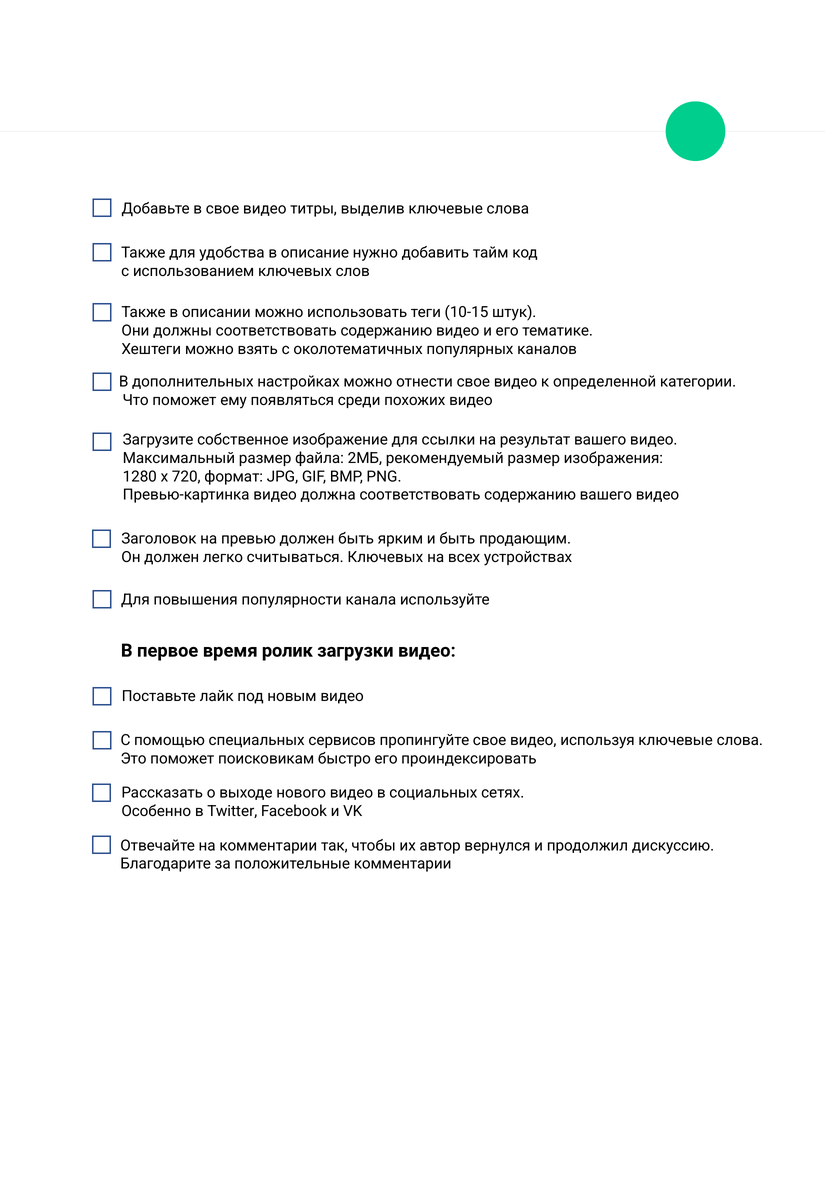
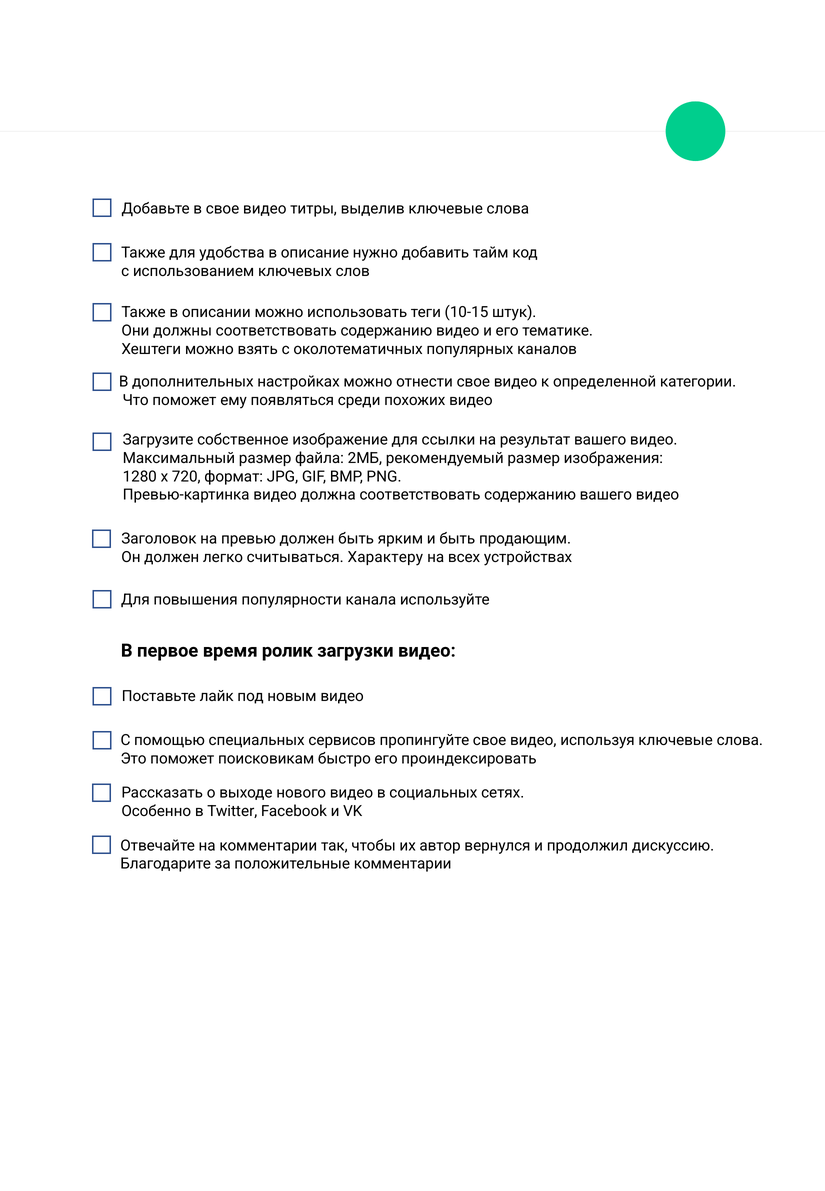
считываться Ключевых: Ключевых -> Характеру
